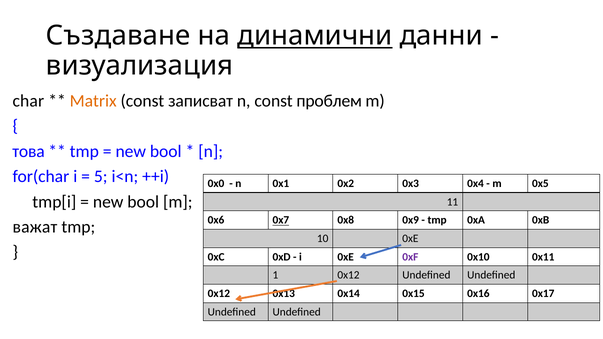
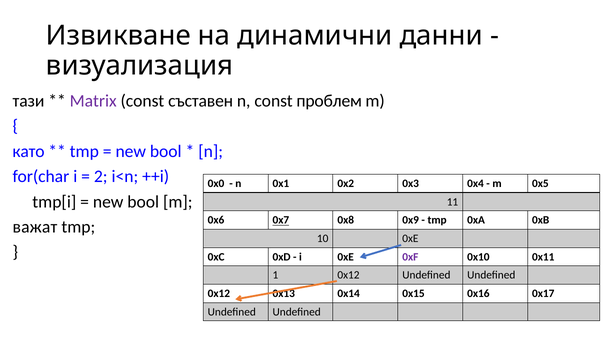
Създаване: Създаване -> Извикване
динамични underline: present -> none
char: char -> тази
Matrix colour: orange -> purple
записват: записват -> съставен
това: това -> като
5: 5 -> 2
